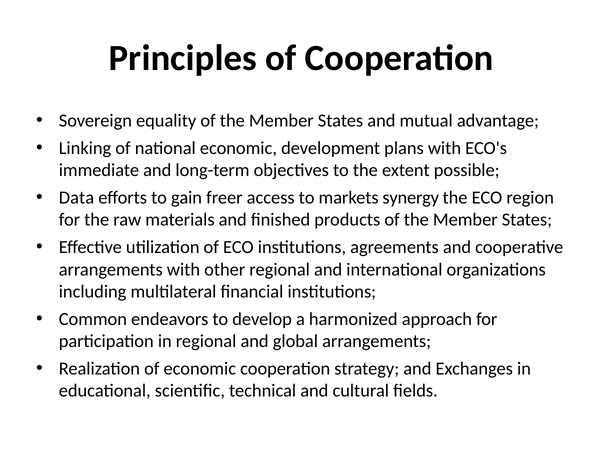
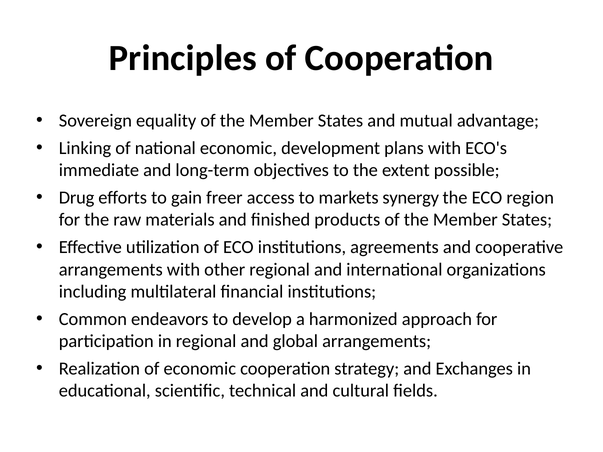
Data: Data -> Drug
